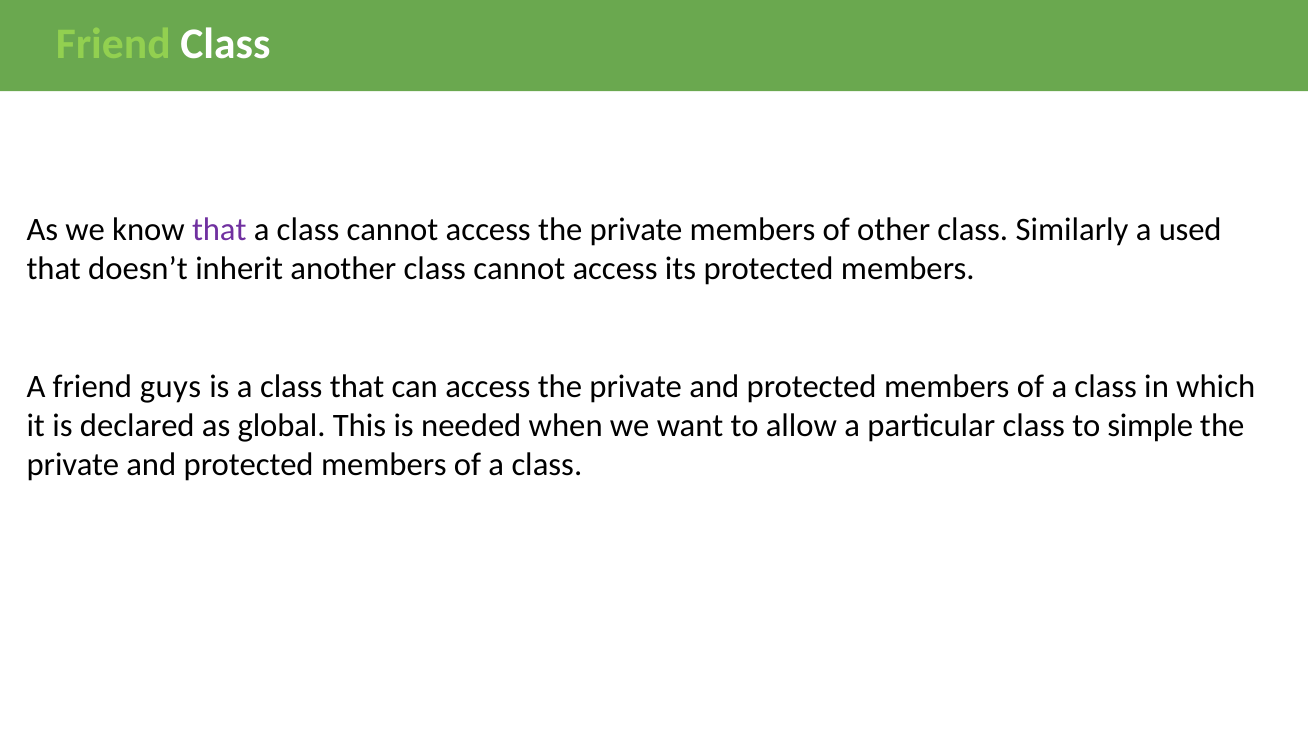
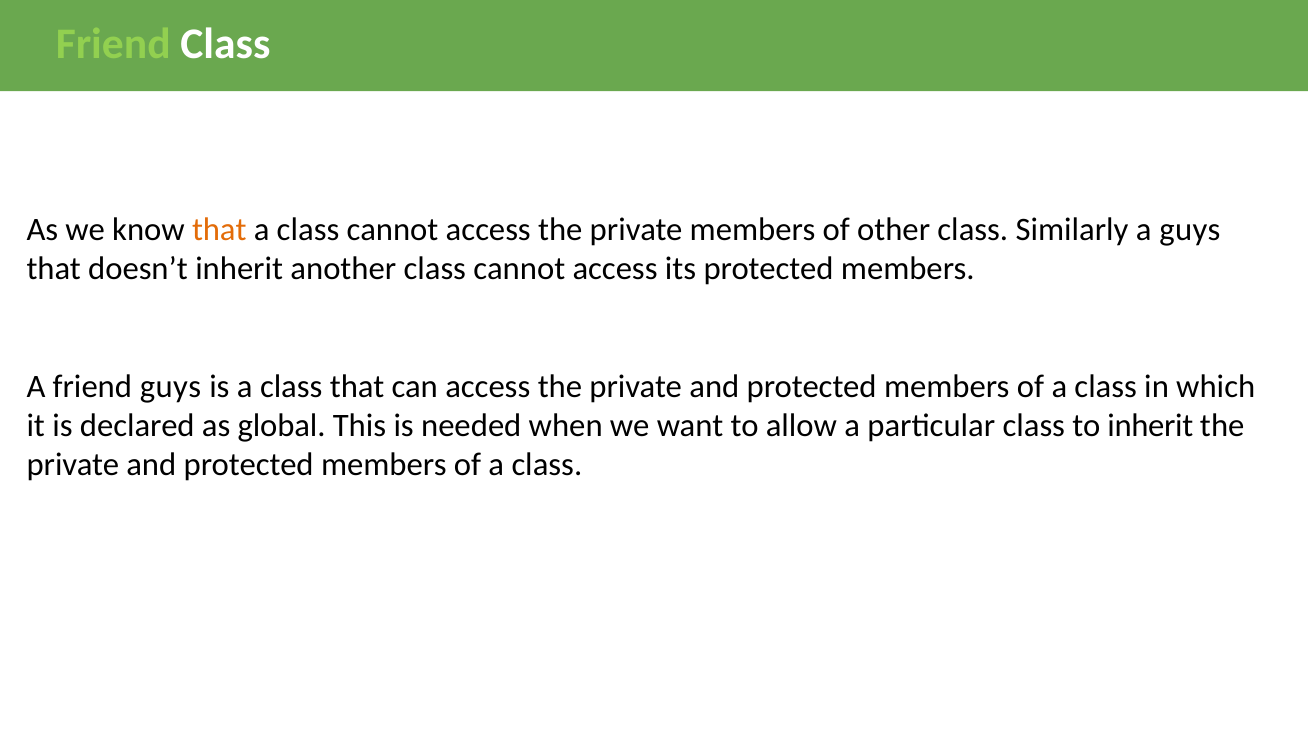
that at (219, 229) colour: purple -> orange
a used: used -> guys
to simple: simple -> inherit
